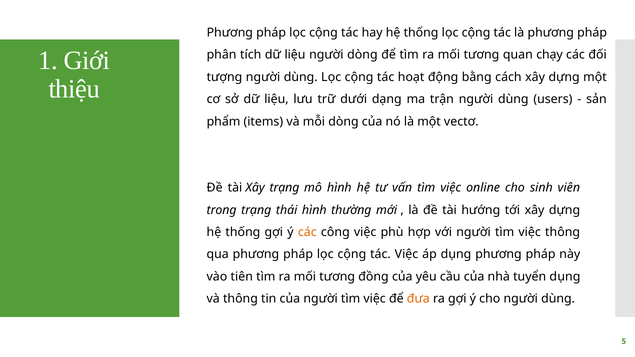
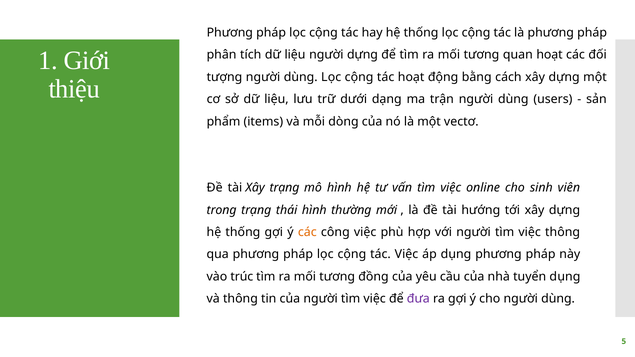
người dòng: dòng -> dựng
quan chạy: chạy -> hoạt
tiên: tiên -> trúc
đưa colour: orange -> purple
